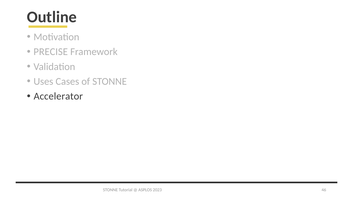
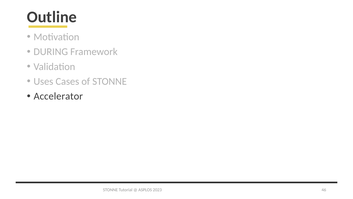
PRECISE: PRECISE -> DURING
